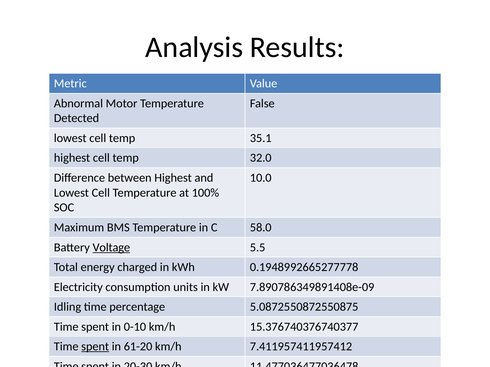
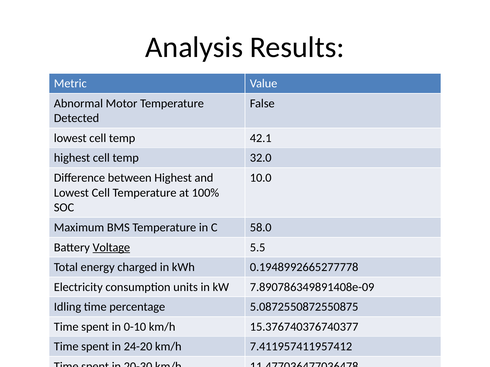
35.1: 35.1 -> 42.1
spent at (95, 347) underline: present -> none
61-20: 61-20 -> 24-20
